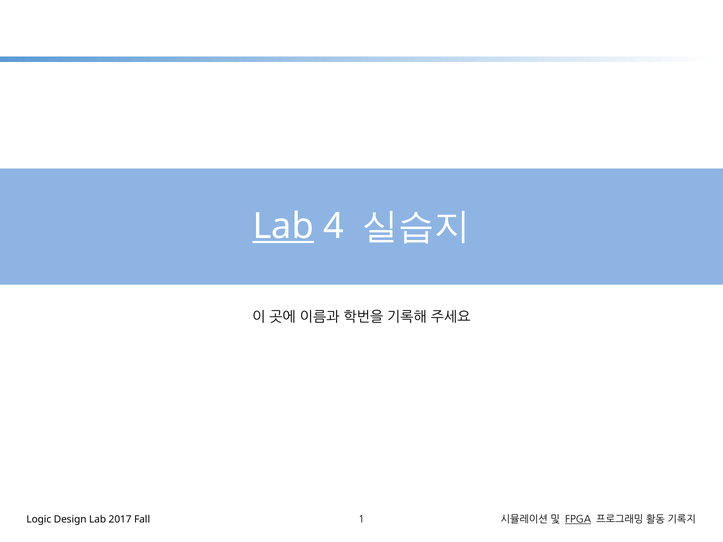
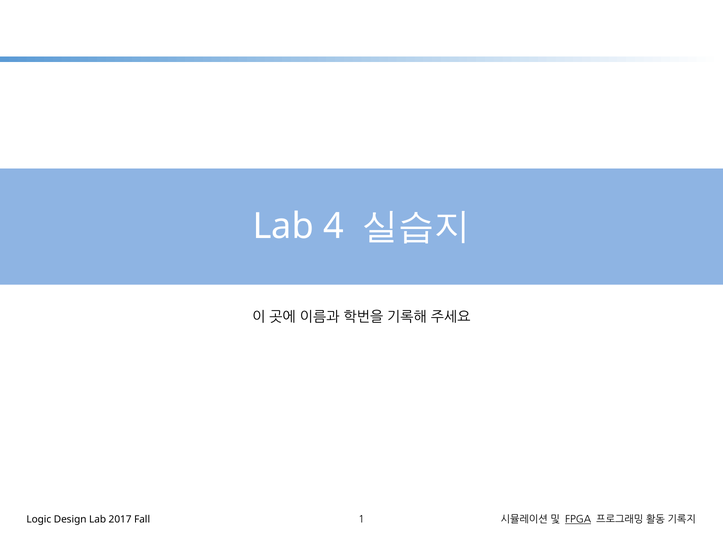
Lab at (283, 226) underline: present -> none
